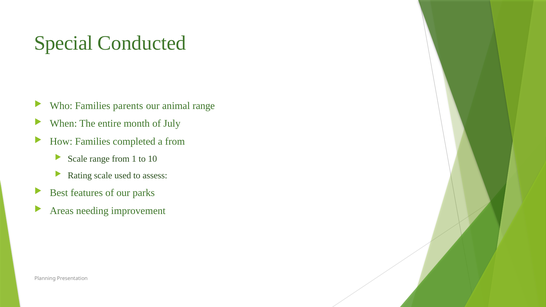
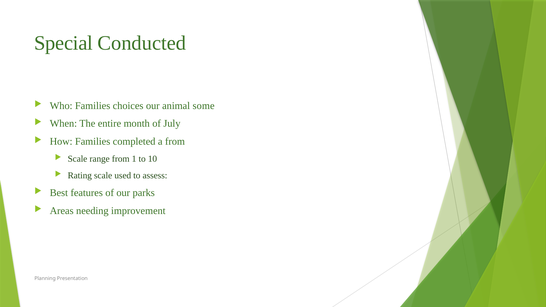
parents: parents -> choices
animal range: range -> some
